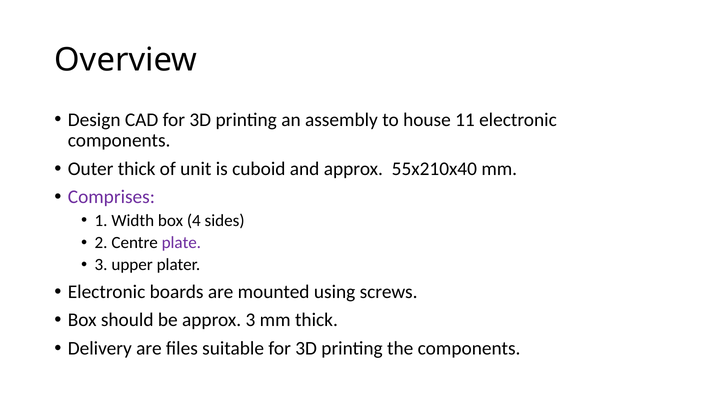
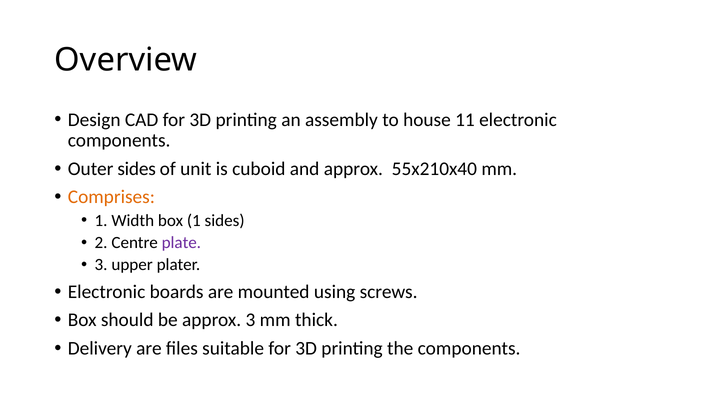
Outer thick: thick -> sides
Comprises colour: purple -> orange
box 4: 4 -> 1
